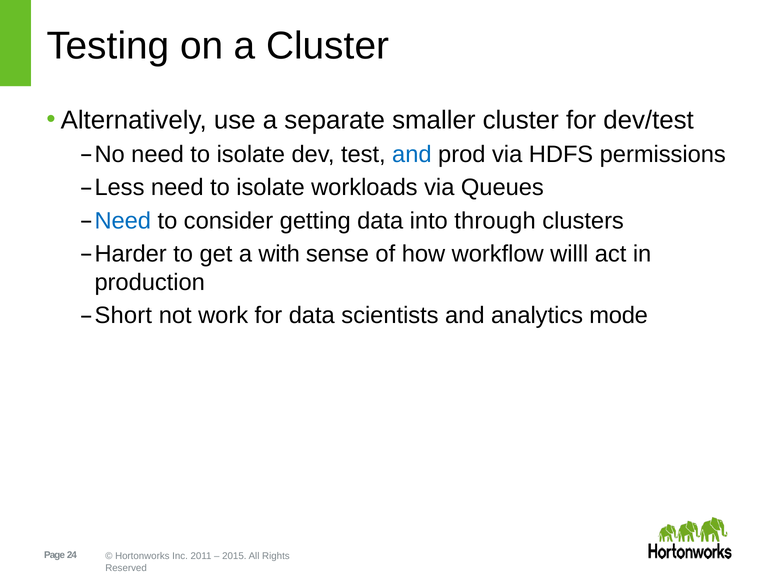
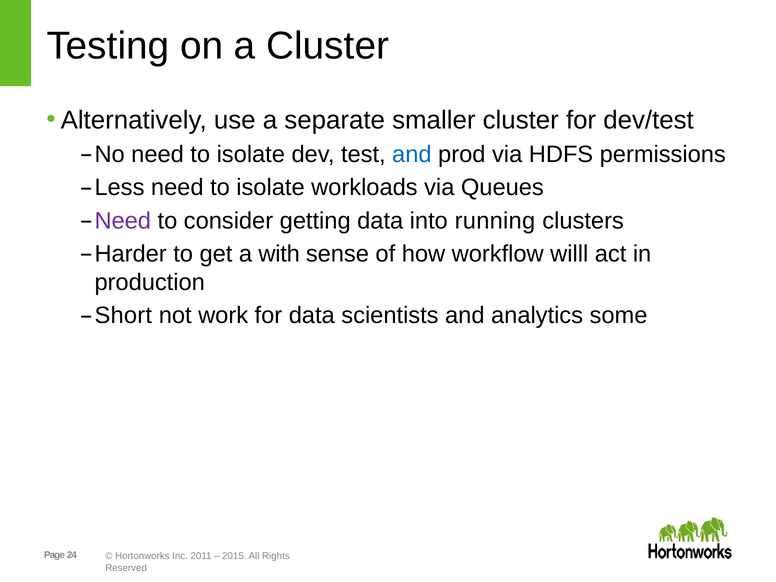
Need at (123, 221) colour: blue -> purple
through: through -> running
mode: mode -> some
